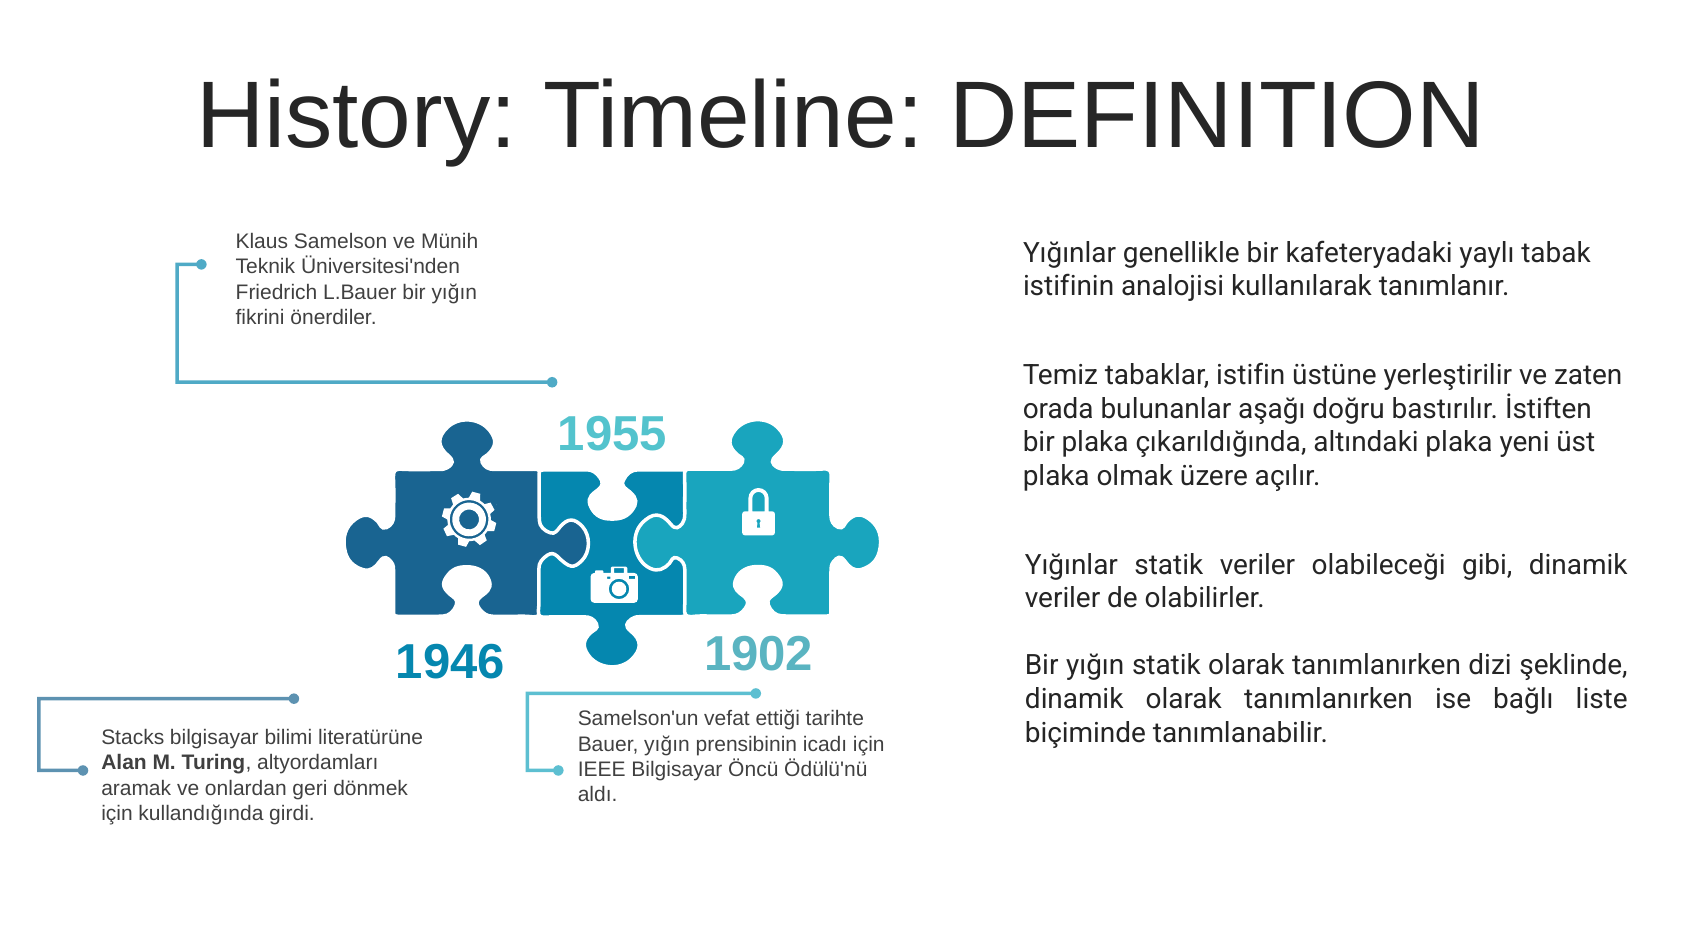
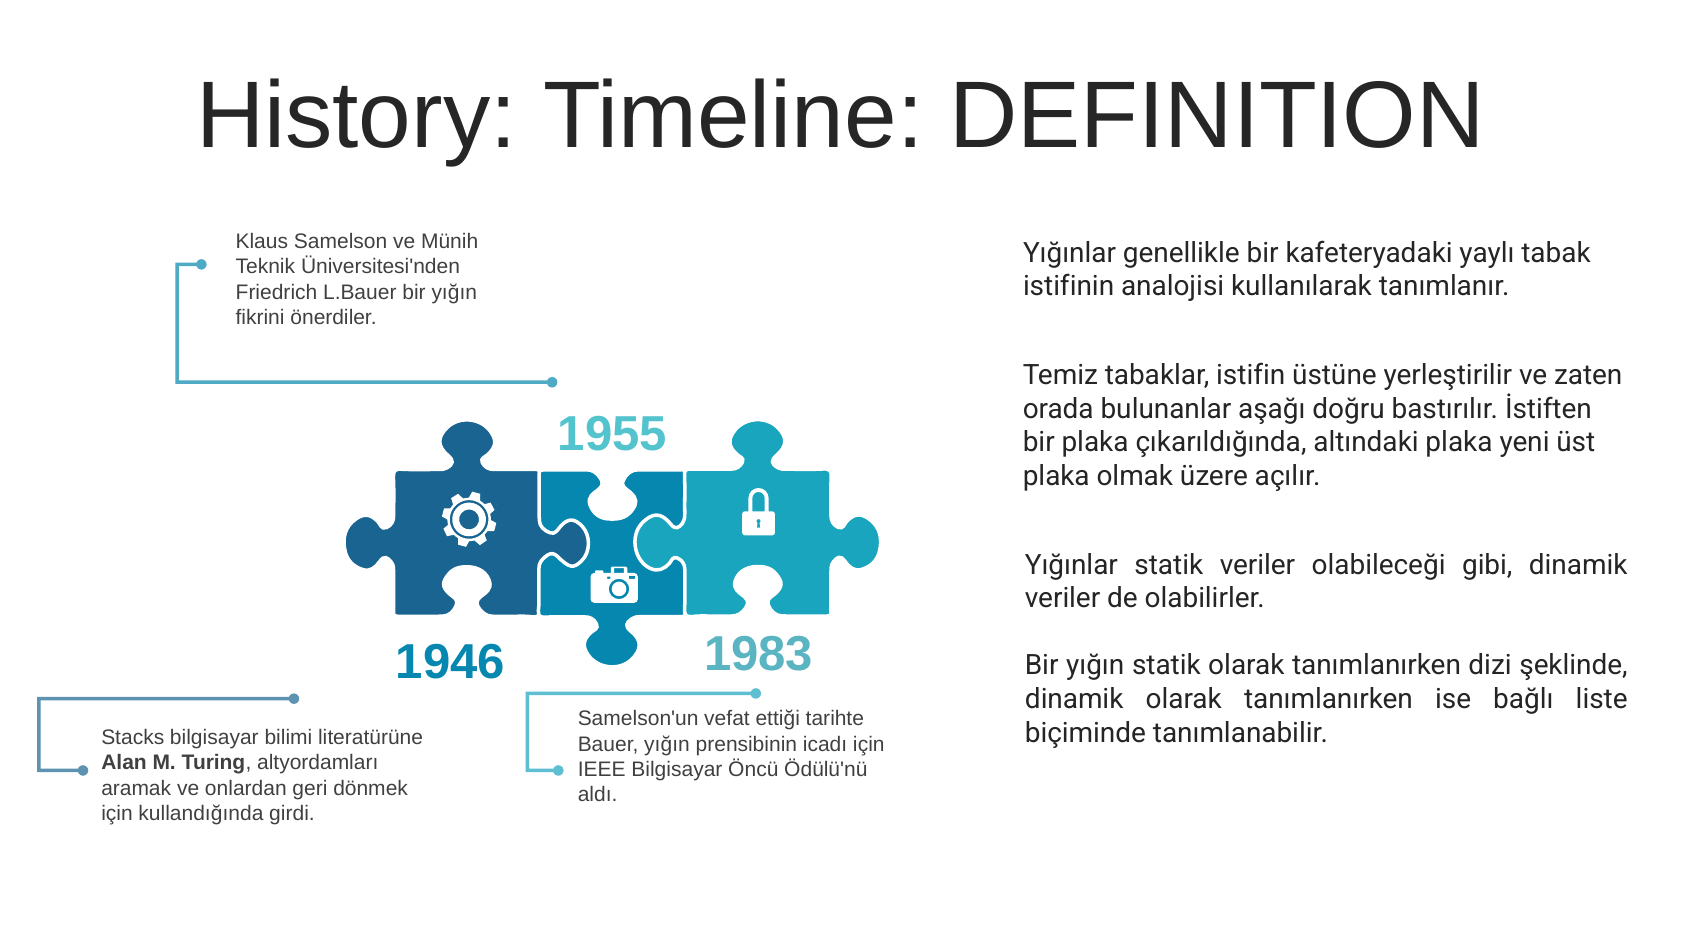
1902: 1902 -> 1983
